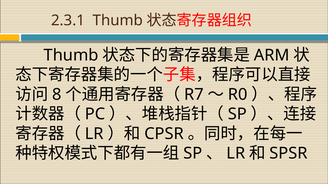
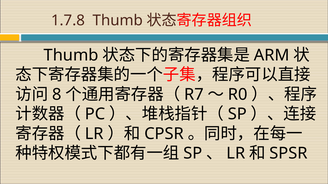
2.3.1: 2.3.1 -> 1.7.8
